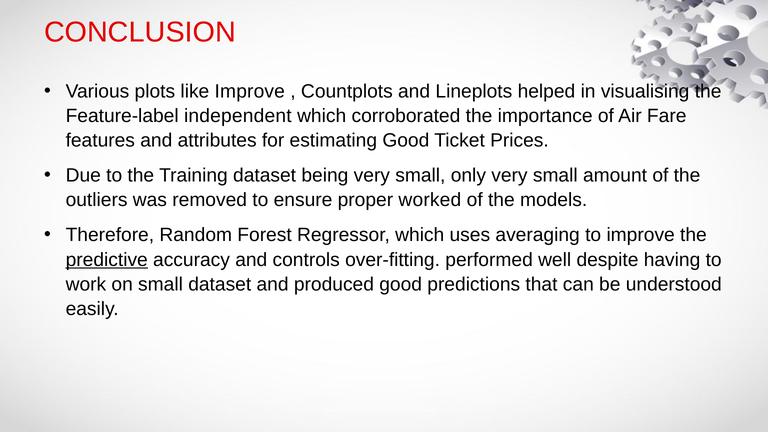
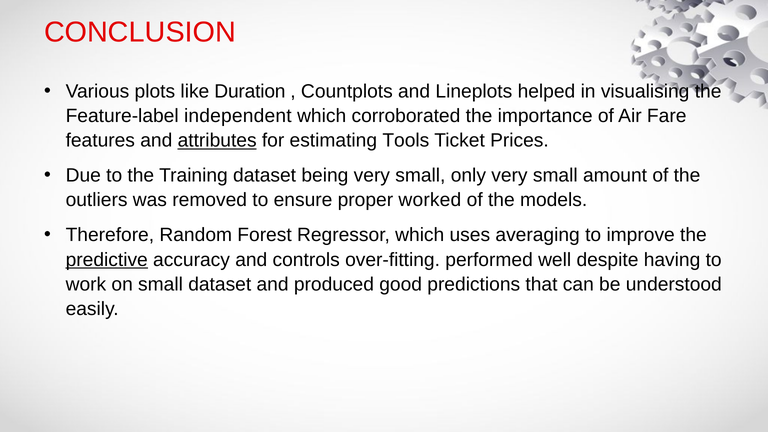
like Improve: Improve -> Duration
attributes underline: none -> present
estimating Good: Good -> Tools
